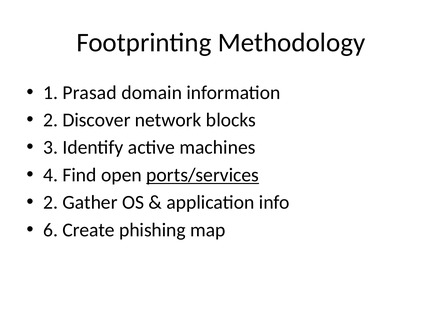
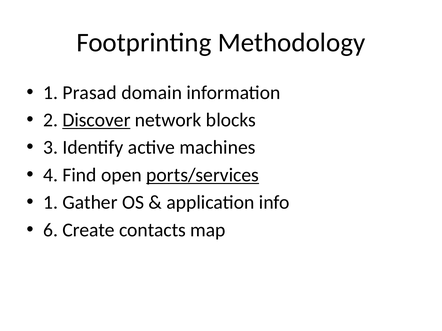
Discover underline: none -> present
2 at (51, 203): 2 -> 1
phishing: phishing -> contacts
